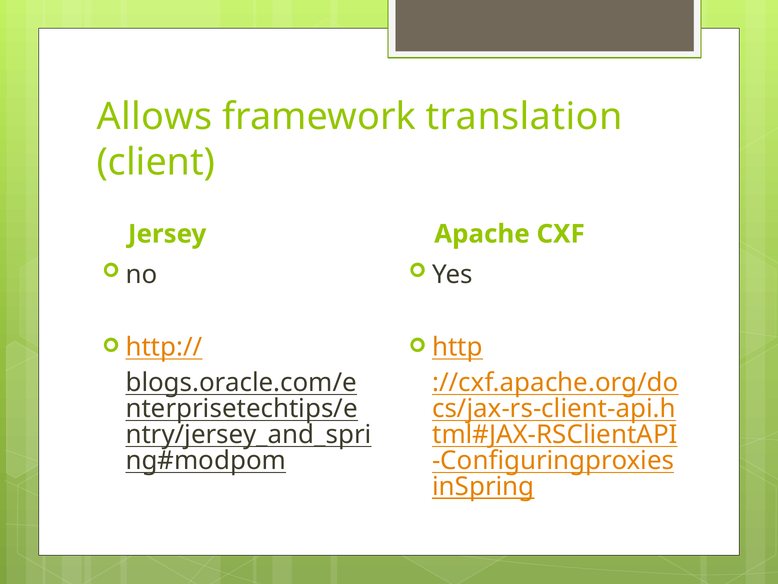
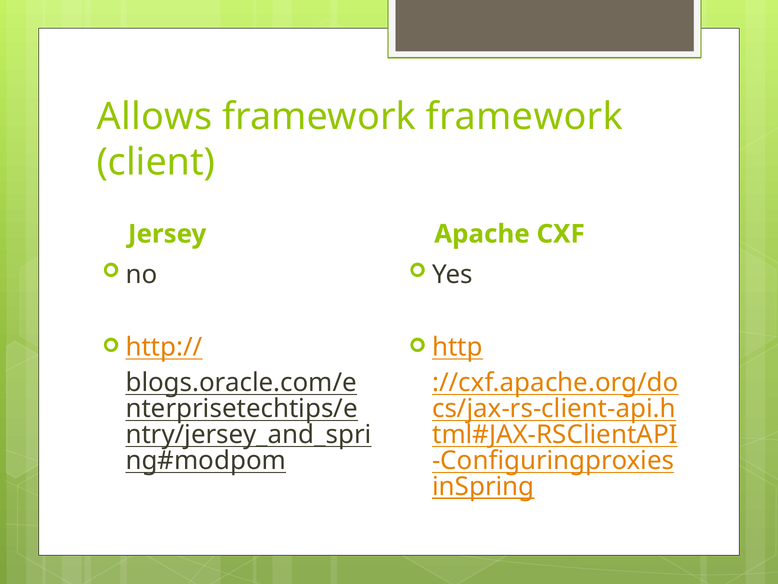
framework translation: translation -> framework
